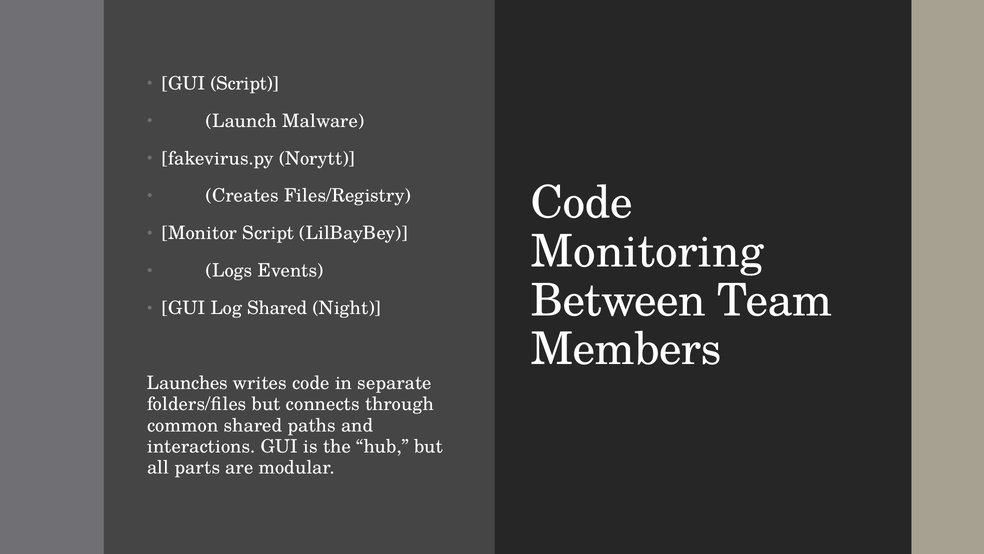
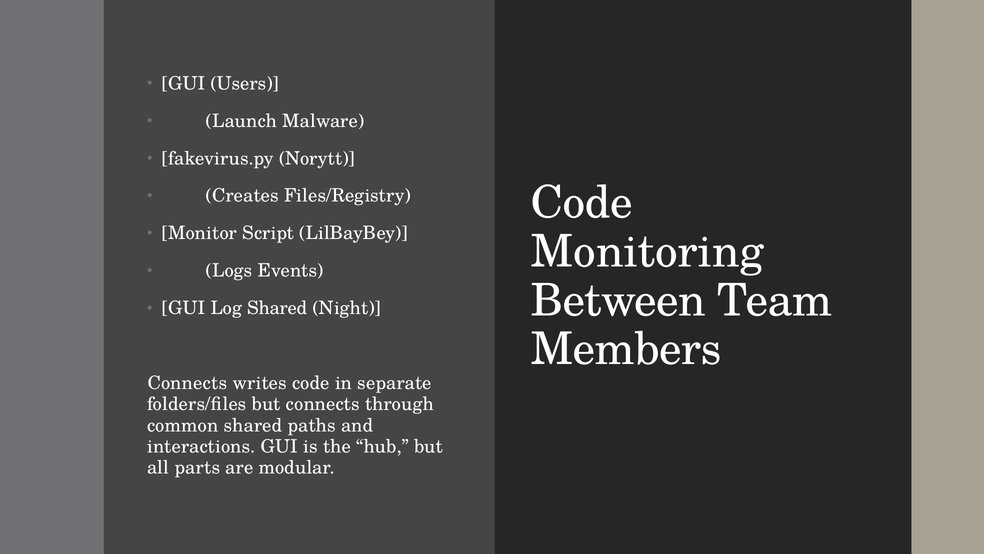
GUI Script: Script -> Users
Launches at (188, 383): Launches -> Connects
